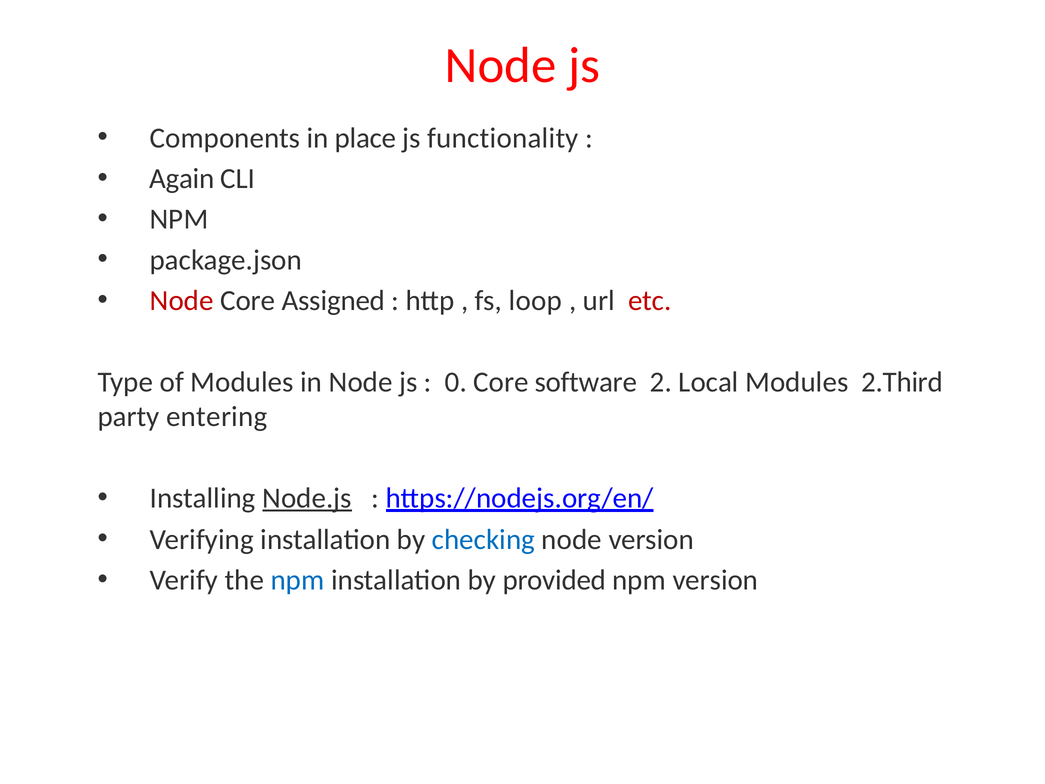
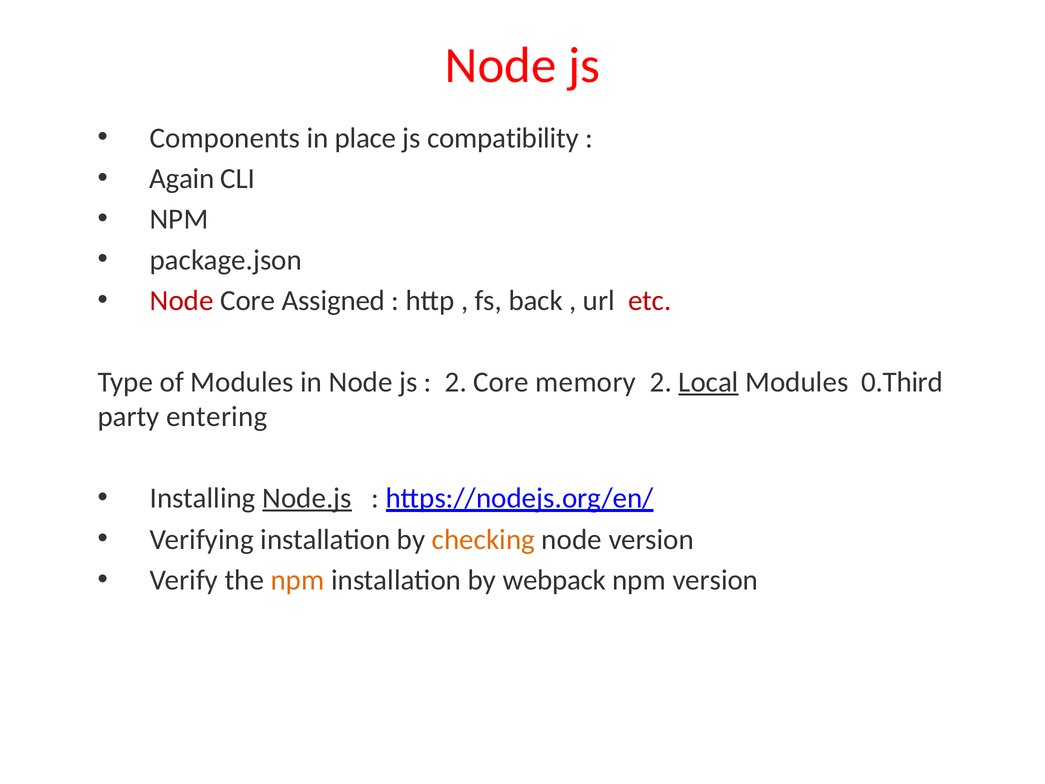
functionality: functionality -> compatibility
loop: loop -> back
0 at (456, 382): 0 -> 2
software: software -> memory
Local underline: none -> present
2.Third: 2.Third -> 0.Third
checking colour: blue -> orange
npm at (298, 580) colour: blue -> orange
provided: provided -> webpack
